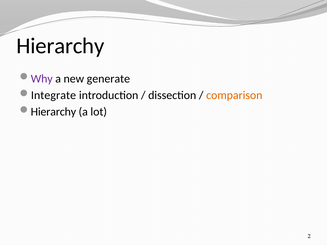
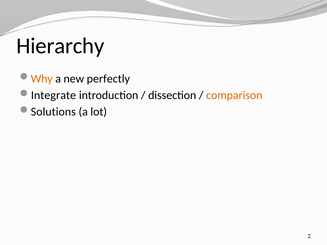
Why colour: purple -> orange
generate: generate -> perfectly
Hierarchy at (53, 112): Hierarchy -> Solutions
